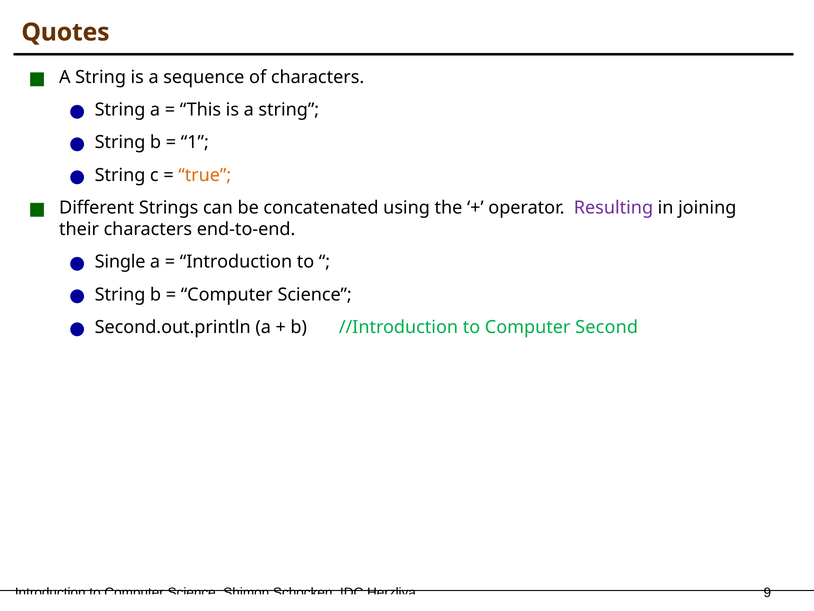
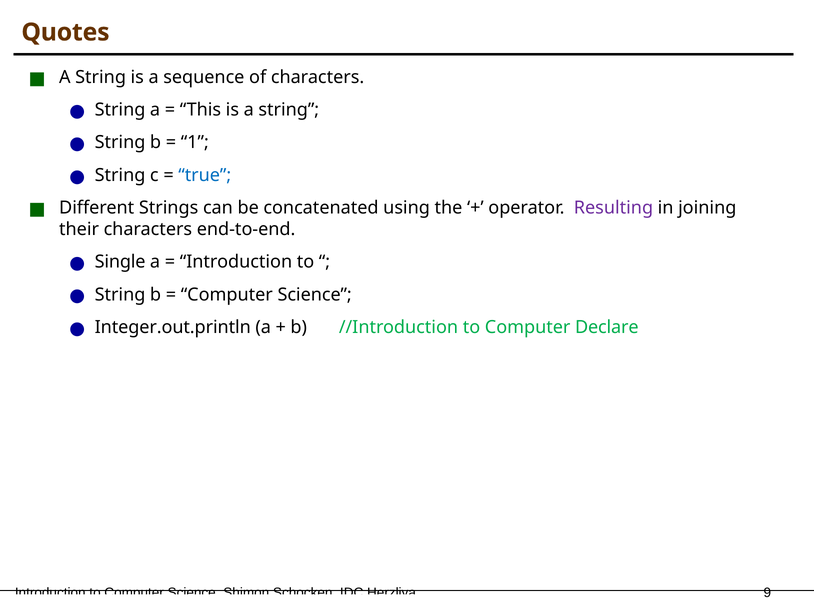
true colour: orange -> blue
Second.out.println: Second.out.println -> Integer.out.println
Second: Second -> Declare
